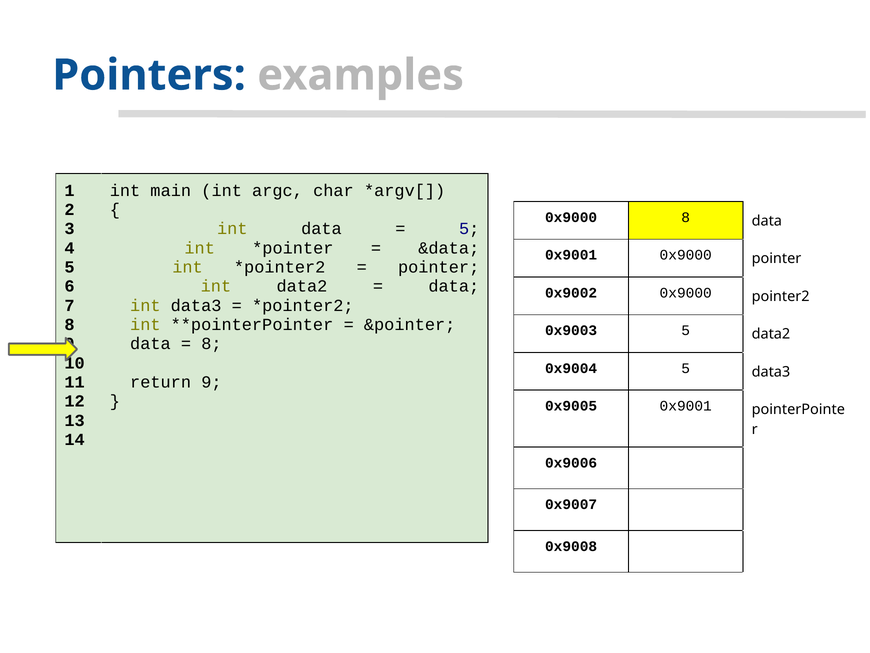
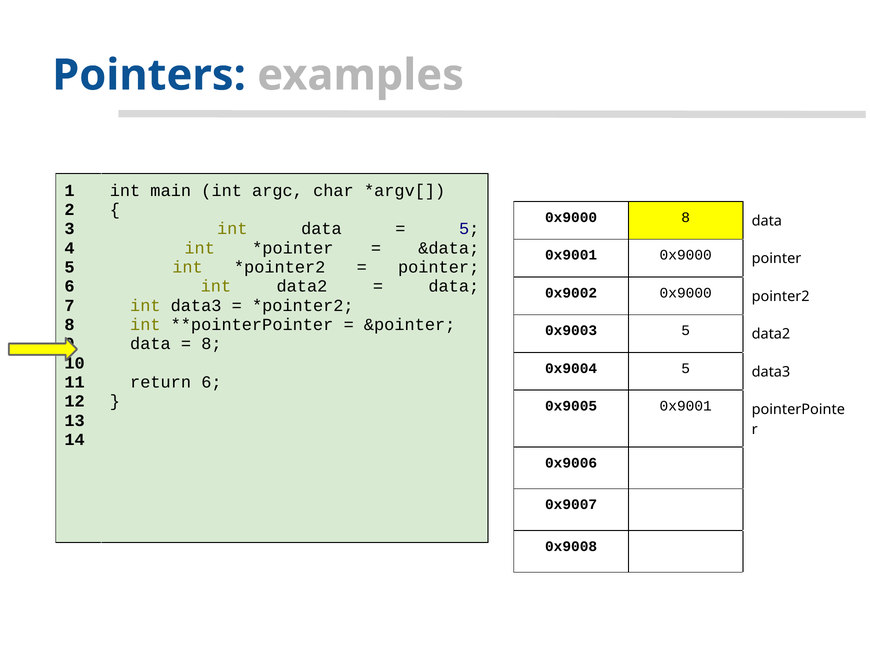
return 9: 9 -> 6
